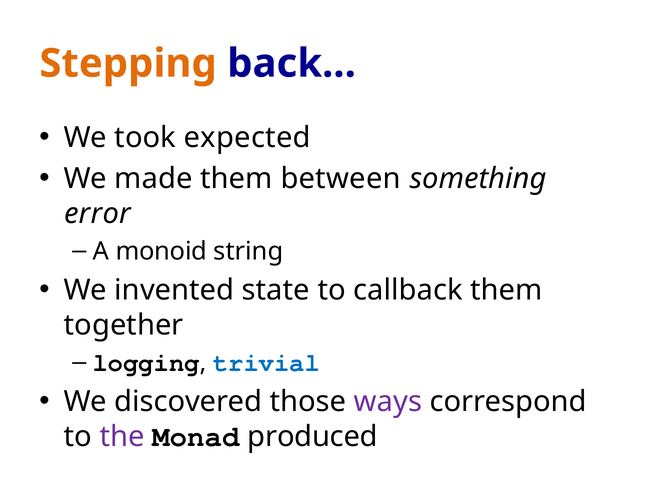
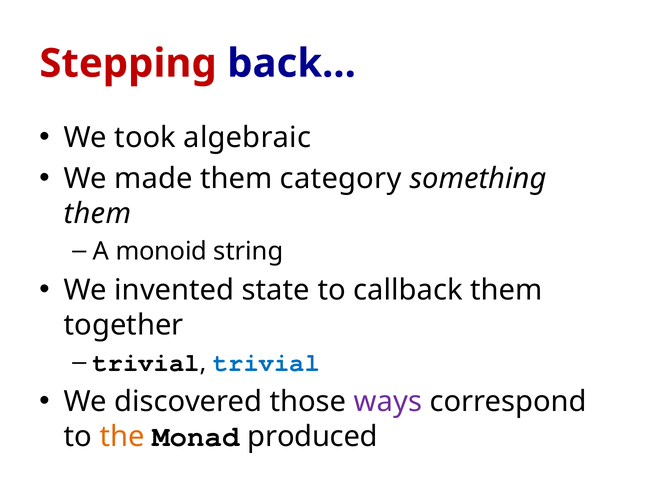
Stepping colour: orange -> red
expected: expected -> algebraic
between: between -> category
error at (98, 213): error -> them
logging at (146, 363): logging -> trivial
the colour: purple -> orange
